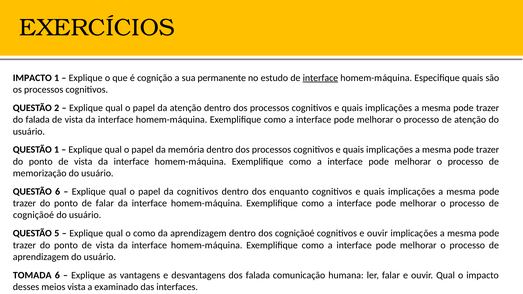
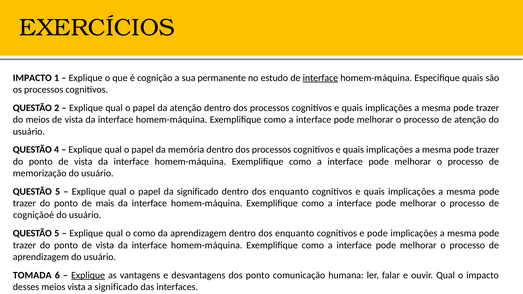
do falada: falada -> meios
QUESTÃO 1: 1 -> 4
6 at (58, 192): 6 -> 5
da cognitivos: cognitivos -> significado
de falar: falar -> mais
aprendizagem dentro dos cogniçãoé: cogniçãoé -> enquanto
cognitivos e ouvir: ouvir -> pode
Explique at (88, 275) underline: none -> present
dos falada: falada -> ponto
a examinado: examinado -> significado
